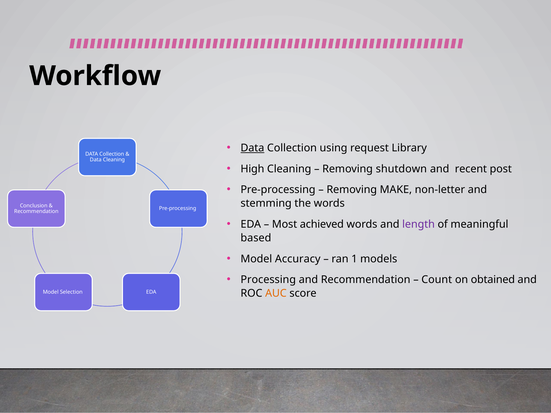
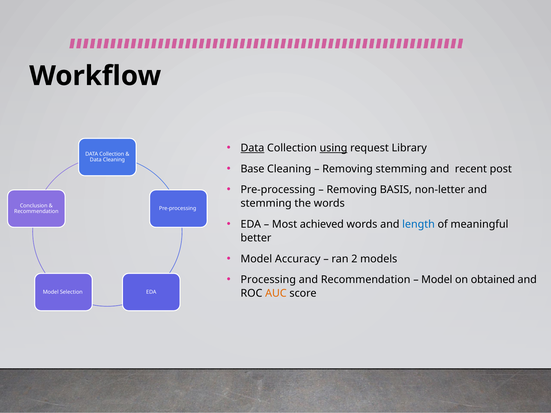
using underline: none -> present
High: High -> Base
Removing shutdown: shutdown -> stemming
MAKE: MAKE -> BASIS
length colour: purple -> blue
based: based -> better
1: 1 -> 2
Count at (437, 280): Count -> Model
